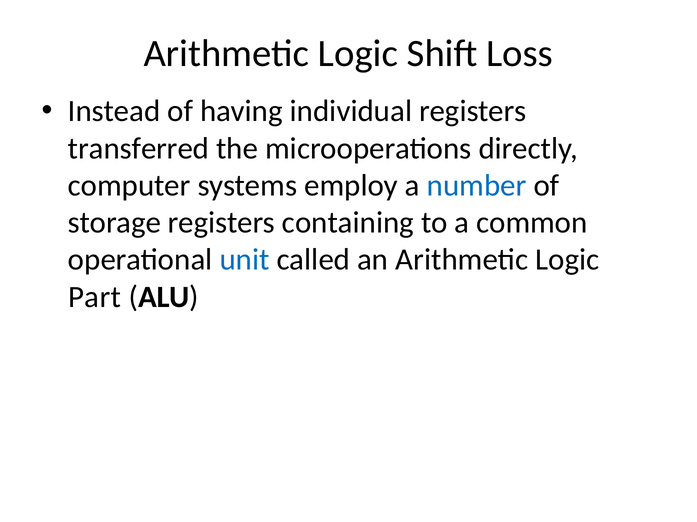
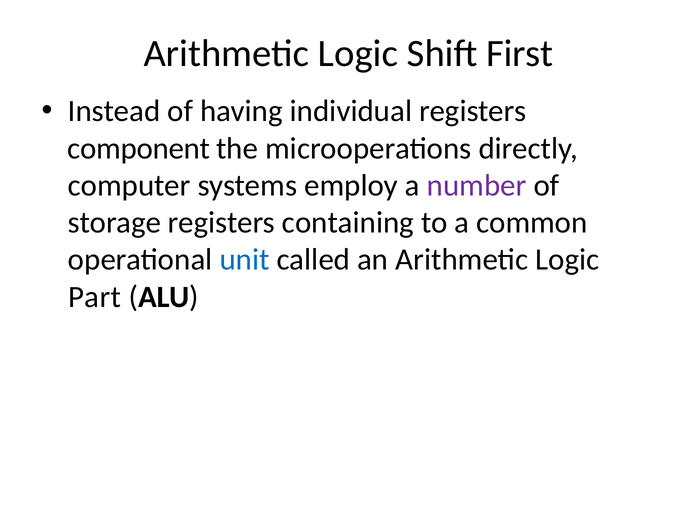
Loss: Loss -> First
transferred: transferred -> component
number colour: blue -> purple
